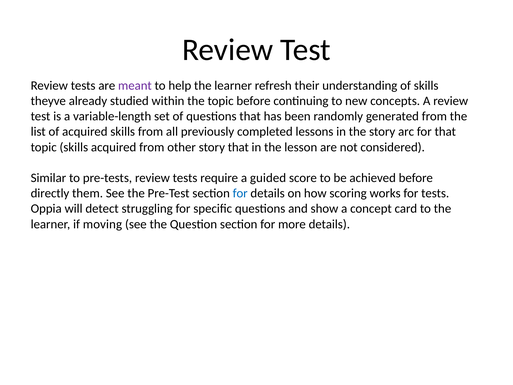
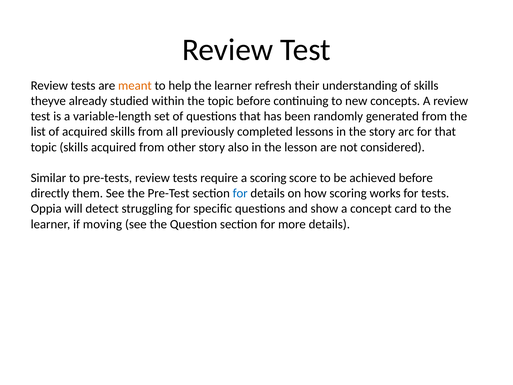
meant colour: purple -> orange
story that: that -> also
a guided: guided -> scoring
